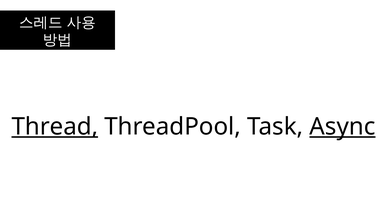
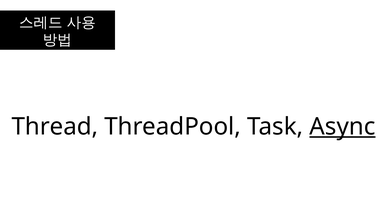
Thread underline: present -> none
